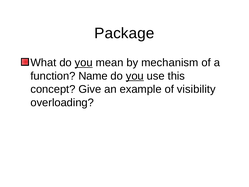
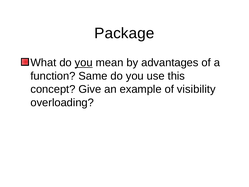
mechanism: mechanism -> advantages
Name: Name -> Same
you at (135, 76) underline: present -> none
